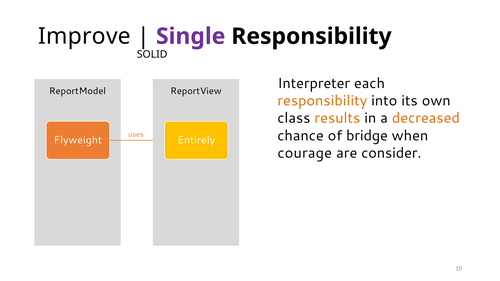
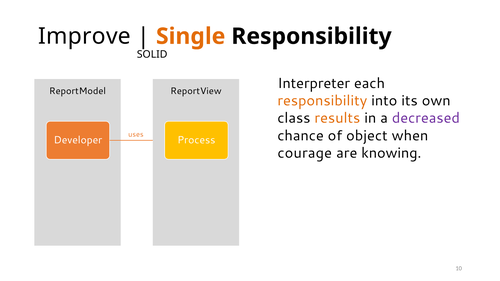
Single colour: purple -> orange
decreased colour: orange -> purple
bridge: bridge -> object
Flyweight: Flyweight -> Developer
Entirely: Entirely -> Process
consider: consider -> knowing
